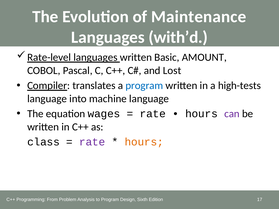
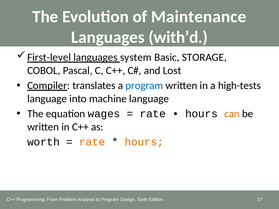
Rate-level: Rate-level -> First-level
languages written: written -> system
AMOUNT: AMOUNT -> STORAGE
can colour: purple -> orange
class: class -> worth
rate at (92, 142) colour: purple -> orange
